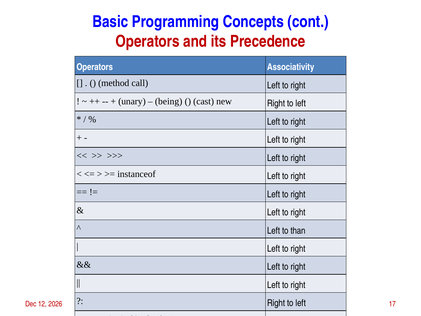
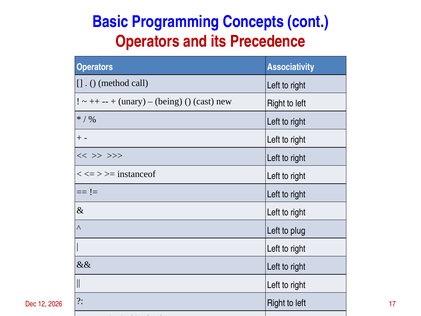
than: than -> plug
